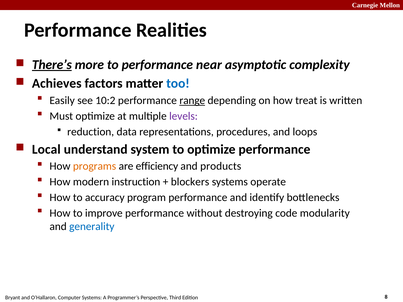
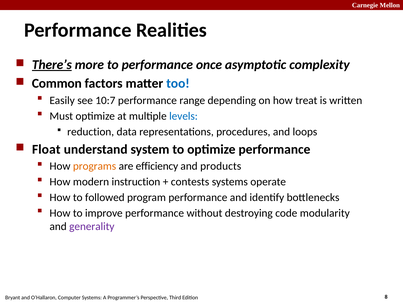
near: near -> once
Achieves: Achieves -> Common
10:2: 10:2 -> 10:7
range underline: present -> none
levels colour: purple -> blue
Local: Local -> Float
blockers: blockers -> contests
accuracy: accuracy -> followed
generality colour: blue -> purple
